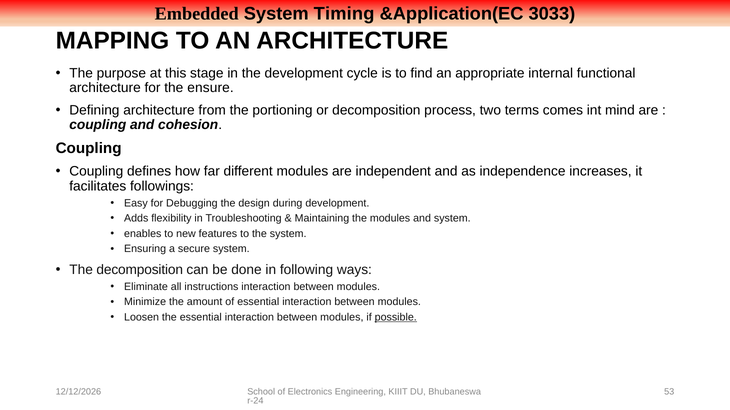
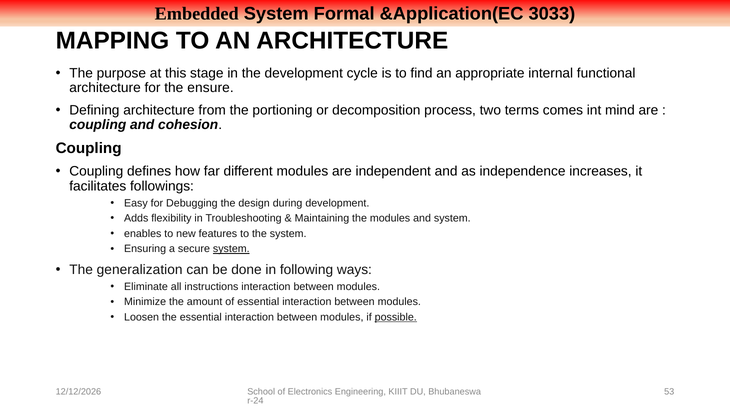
Timing: Timing -> Formal
system at (231, 249) underline: none -> present
The decomposition: decomposition -> generalization
